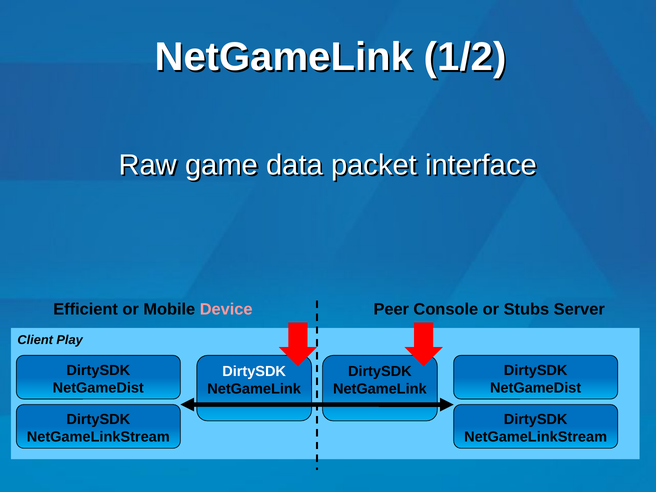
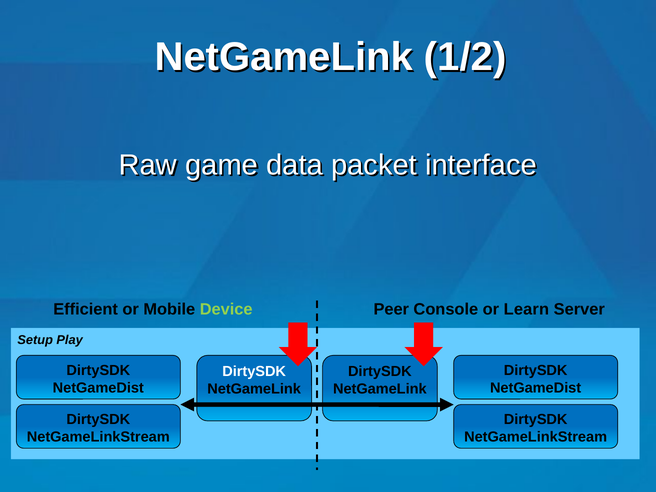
Device colour: pink -> light green
Stubs: Stubs -> Learn
Client: Client -> Setup
